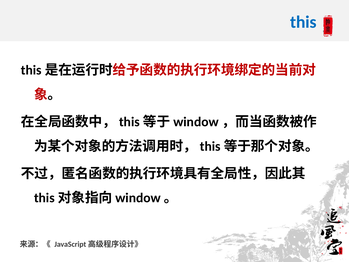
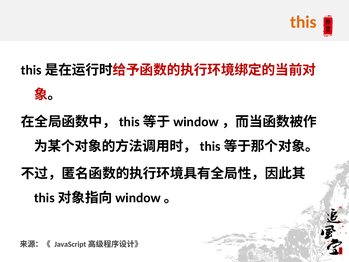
this colour: blue -> orange
